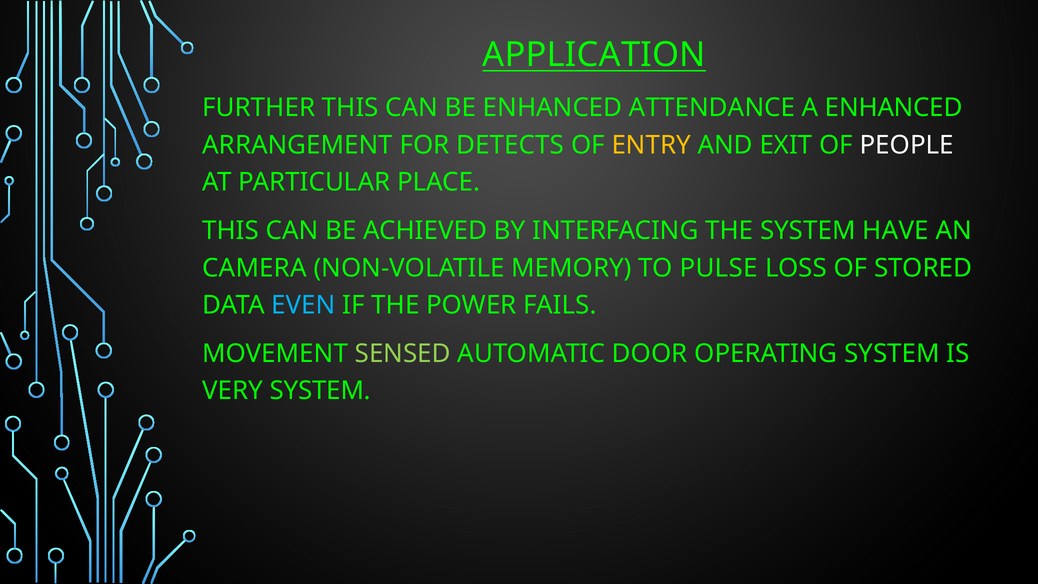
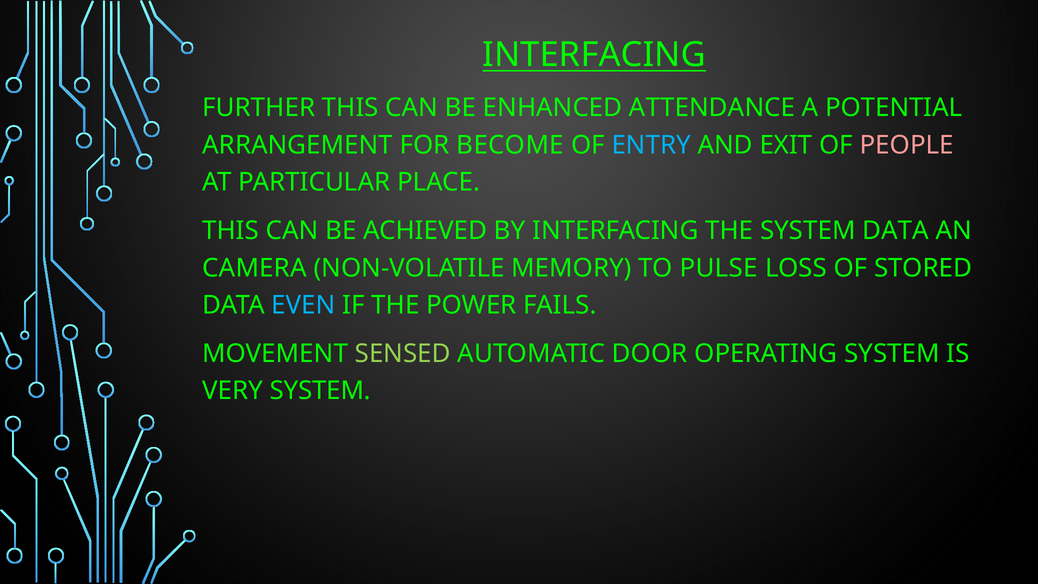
APPLICATION at (594, 55): APPLICATION -> INTERFACING
A ENHANCED: ENHANCED -> POTENTIAL
DETECTS: DETECTS -> BECOME
ENTRY colour: yellow -> light blue
PEOPLE colour: white -> pink
SYSTEM HAVE: HAVE -> DATA
